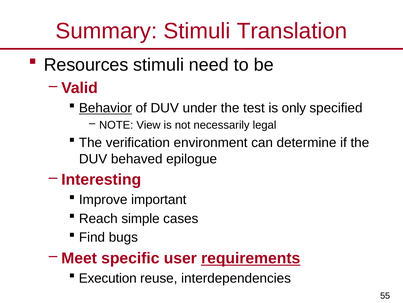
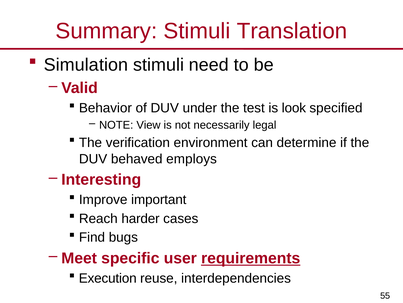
Resources: Resources -> Simulation
Behavior underline: present -> none
only: only -> look
epilogue: epilogue -> employs
simple: simple -> harder
